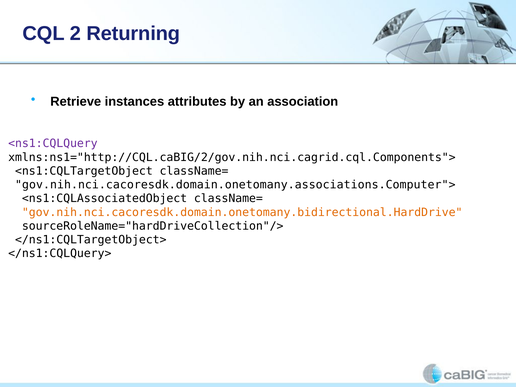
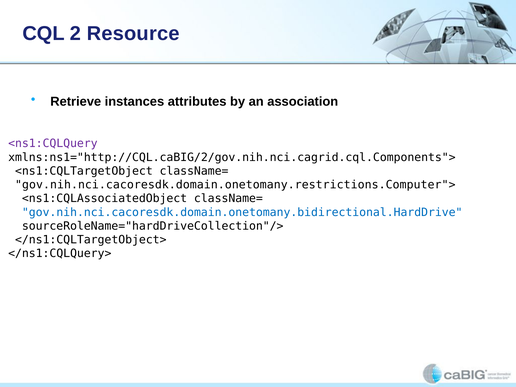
Returning: Returning -> Resource
gov.nih.nci.cacoresdk.domain.onetomany.associations.Computer">: gov.nih.nci.cacoresdk.domain.onetomany.associations.Computer"> -> gov.nih.nci.cacoresdk.domain.onetomany.restrictions.Computer">
gov.nih.nci.cacoresdk.domain.onetomany.bidirectional.HardDrive colour: orange -> blue
